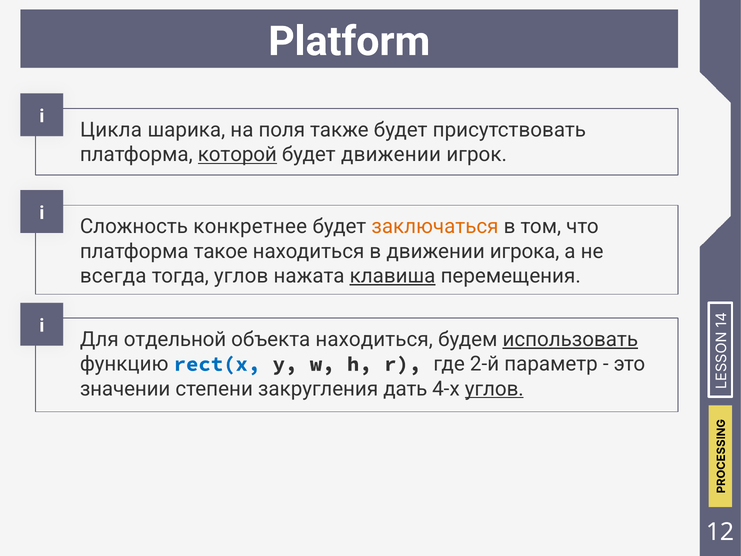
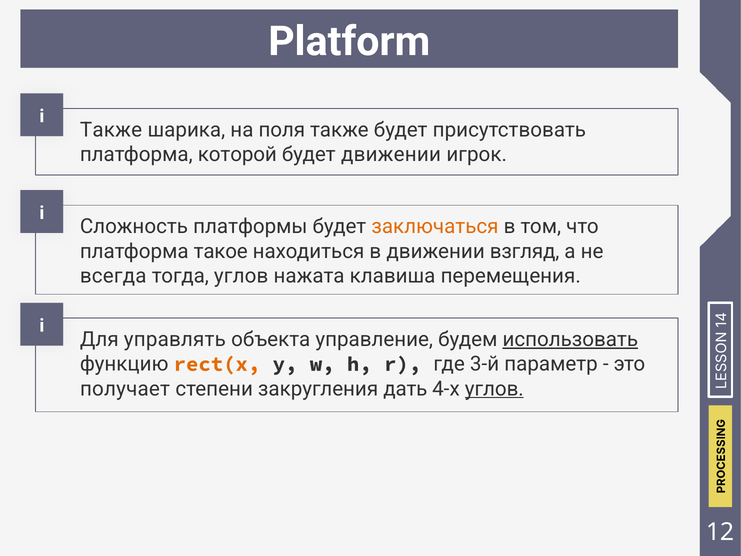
Цикла at (111, 130): Цикла -> Также
которой underline: present -> none
конкретнее: конкретнее -> платформы
игрока: игрока -> взгляд
клавиша underline: present -> none
отдельной: отдельной -> управлять
объекта находиться: находиться -> управление
rect(x colour: blue -> orange
2-й: 2-й -> 3-й
значении: значении -> получает
